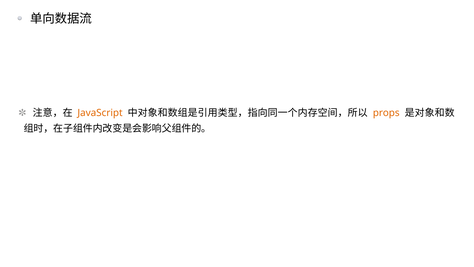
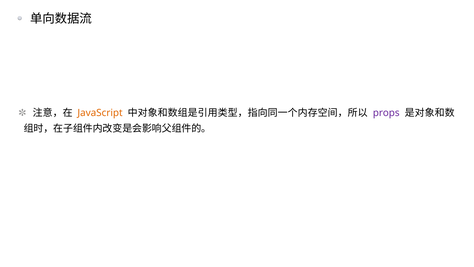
props colour: orange -> purple
